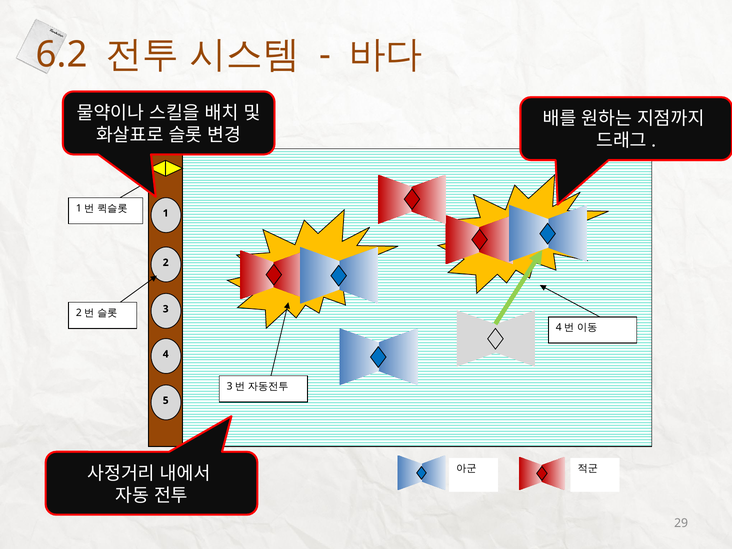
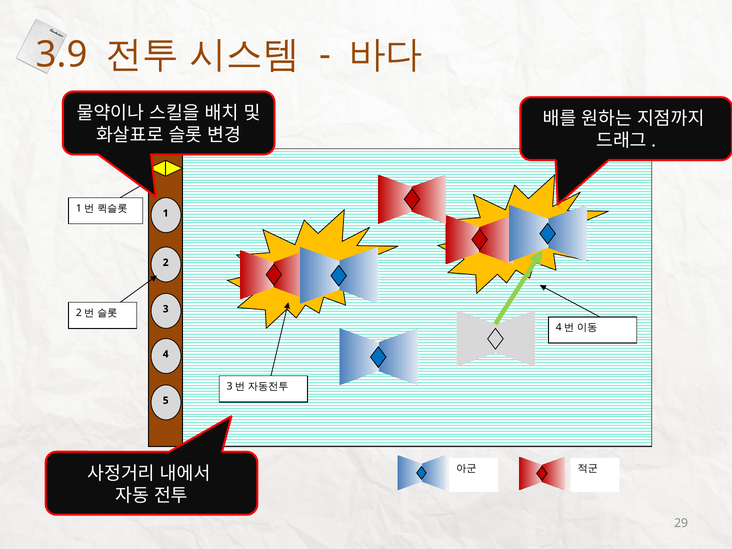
6.2: 6.2 -> 3.9
